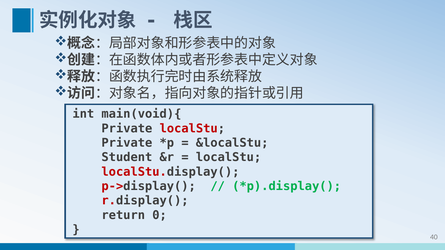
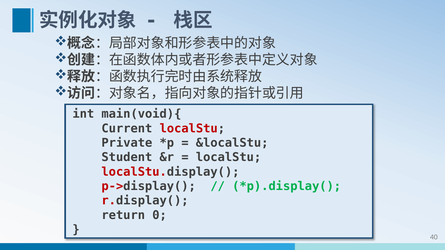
Private at (127, 129): Private -> Current
